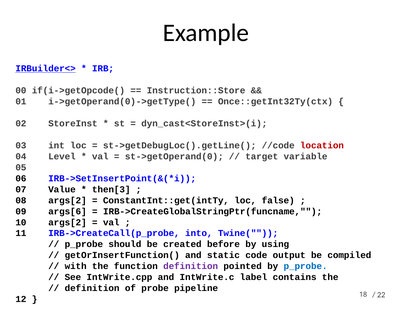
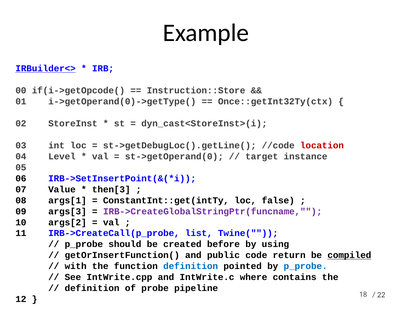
variable: variable -> instance
08 args[2: args[2 -> args[1
args[6: args[6 -> args[3
IRB->CreateGlobalStringPtr(funcname colour: black -> purple
into: into -> list
static: static -> public
output: output -> return
compiled underline: none -> present
definition at (191, 266) colour: purple -> blue
label: label -> where
